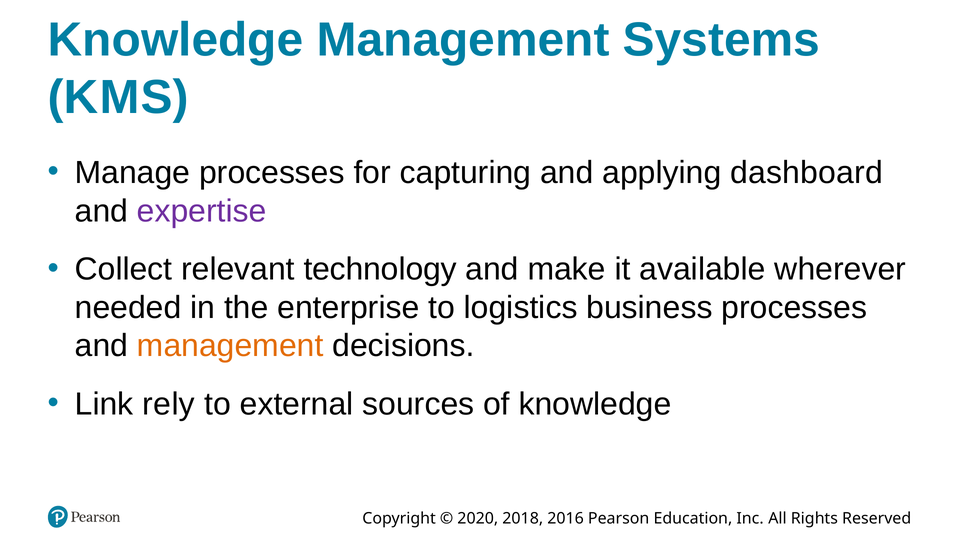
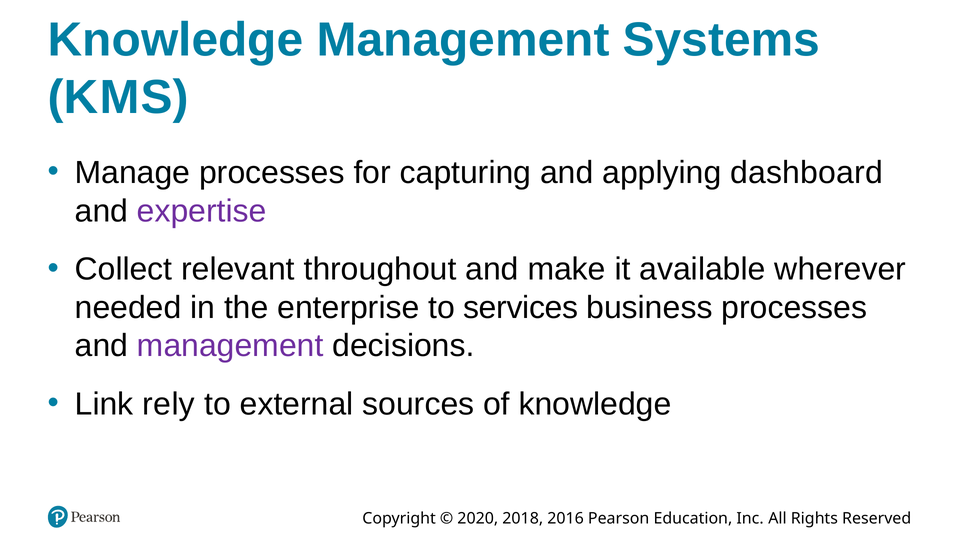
technology: technology -> throughout
logistics: logistics -> services
management at (230, 346) colour: orange -> purple
